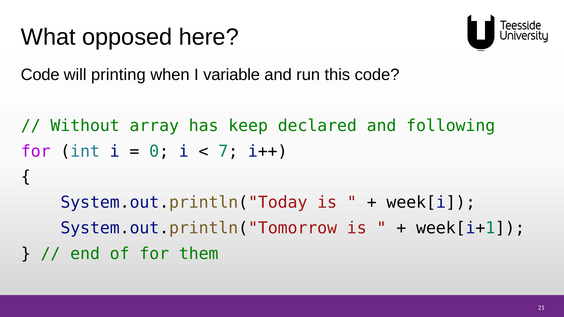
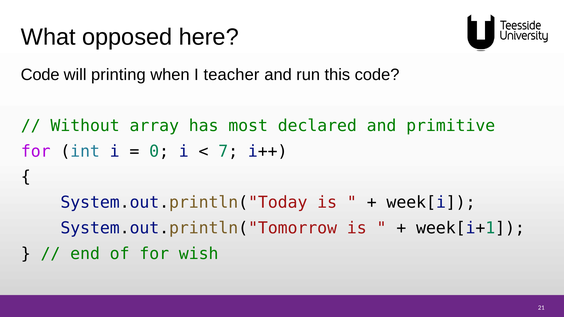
variable: variable -> teacher
keep: keep -> most
following: following -> primitive
them: them -> wish
